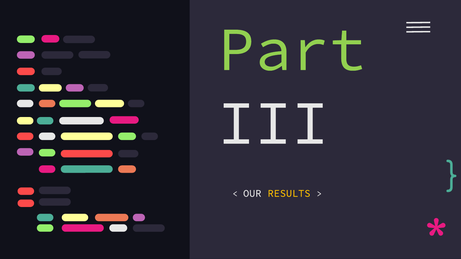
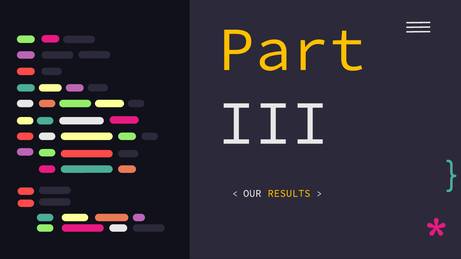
Part colour: light green -> yellow
